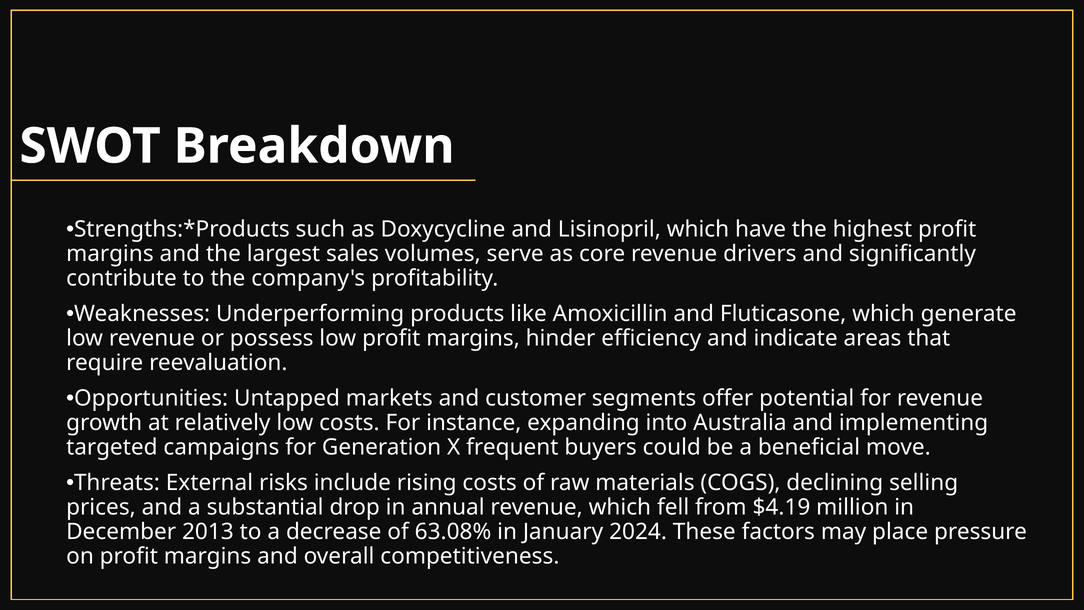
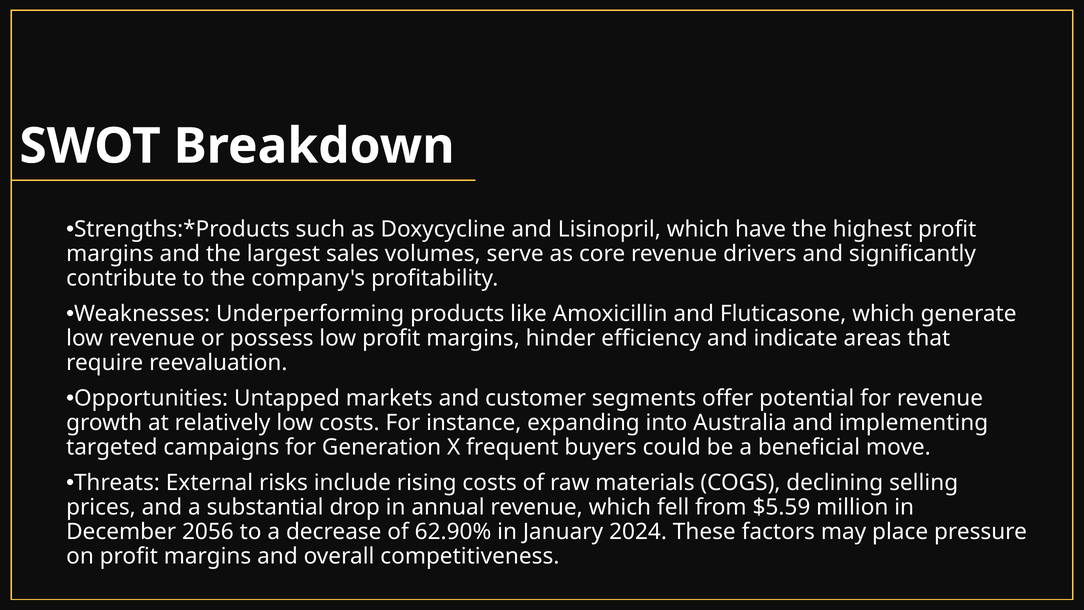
$4.19: $4.19 -> $5.59
2013: 2013 -> 2056
63.08%: 63.08% -> 62.90%
